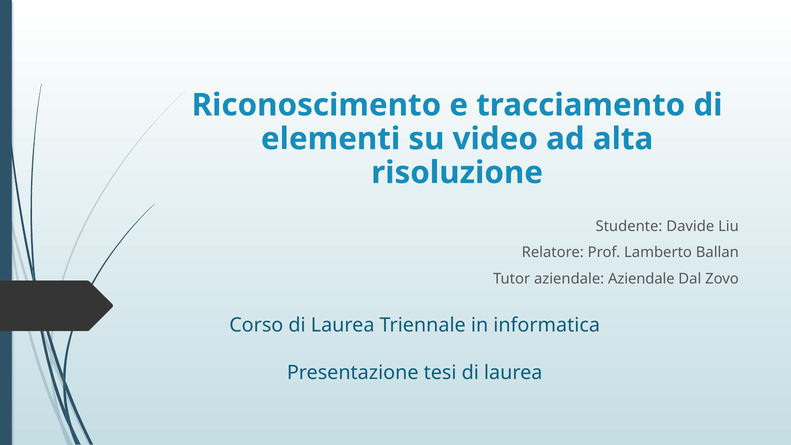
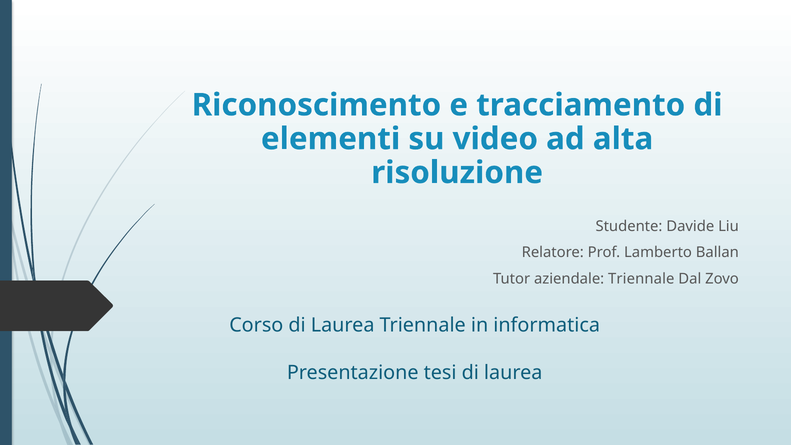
aziendale Aziendale: Aziendale -> Triennale
